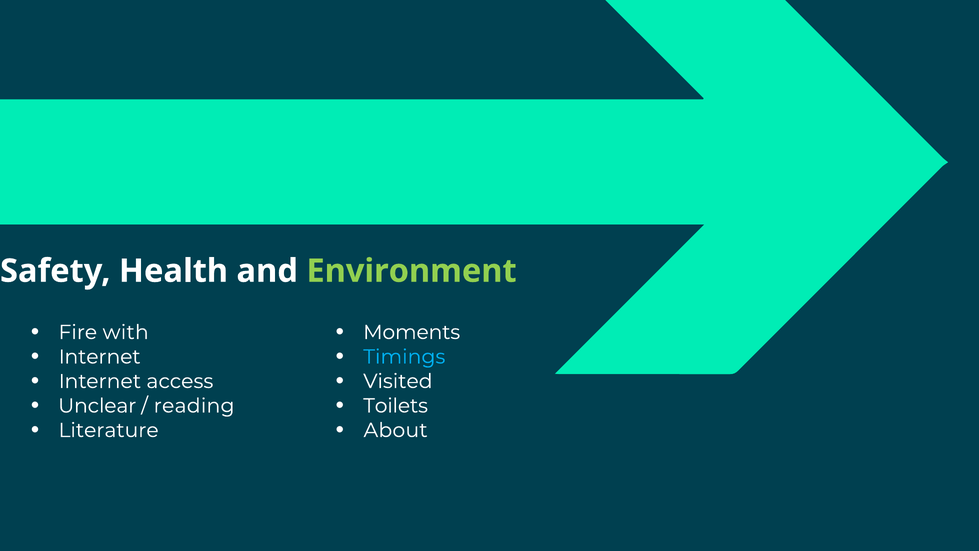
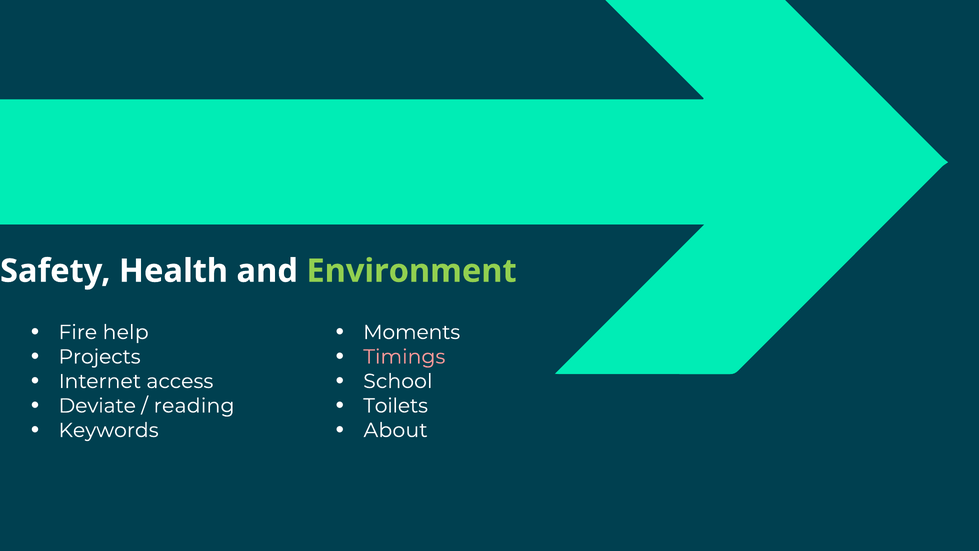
with: with -> help
Internet at (100, 357): Internet -> Projects
Timings colour: light blue -> pink
Visited: Visited -> School
Unclear: Unclear -> Deviate
Literature: Literature -> Keywords
